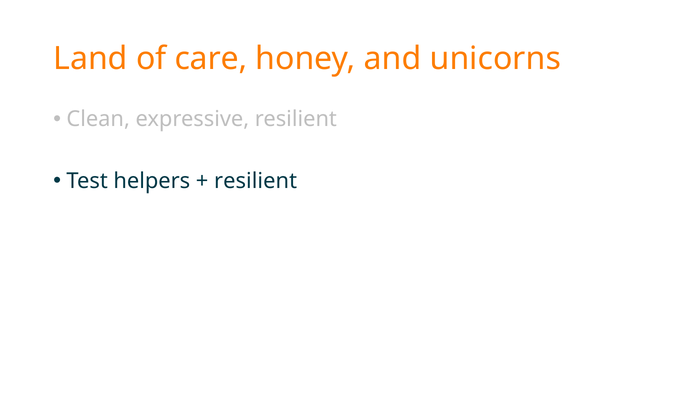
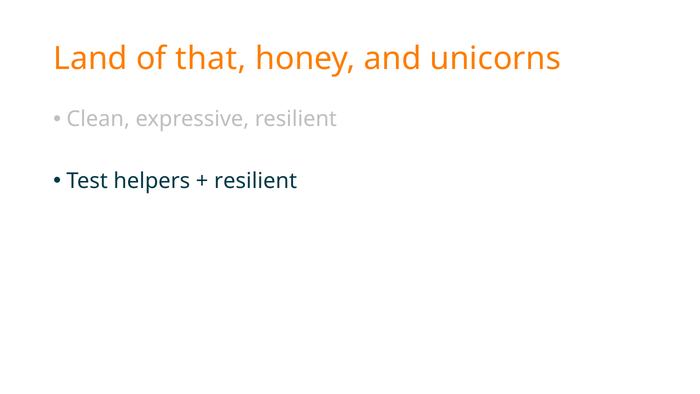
care: care -> that
